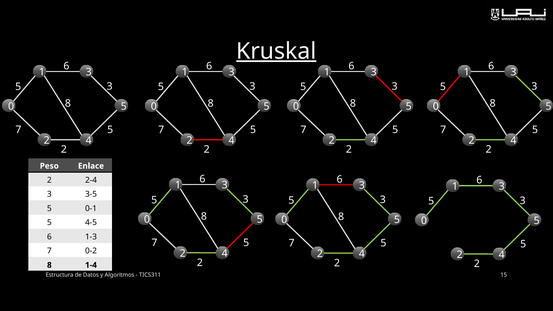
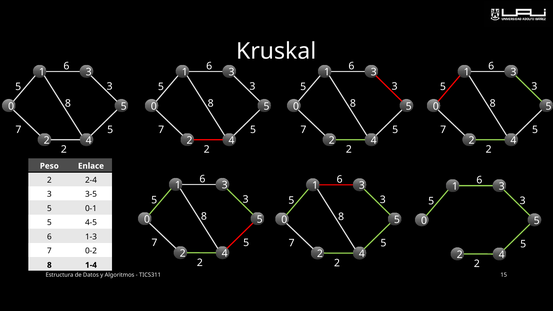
Kruskal underline: present -> none
